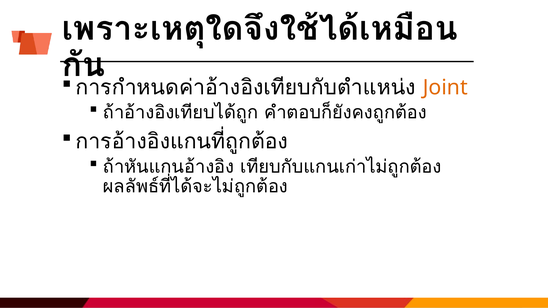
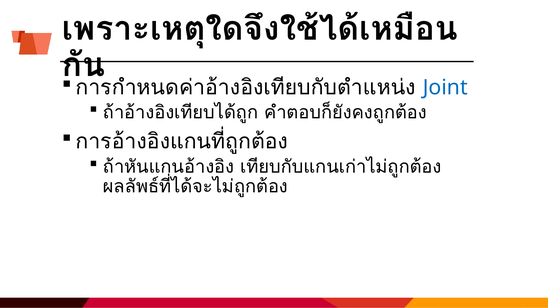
Joint colour: orange -> blue
